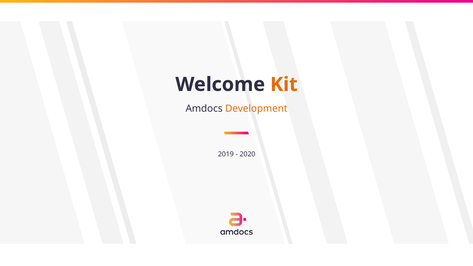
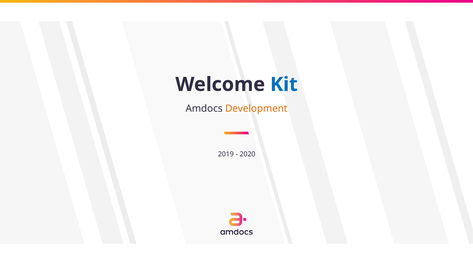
Kit colour: orange -> blue
